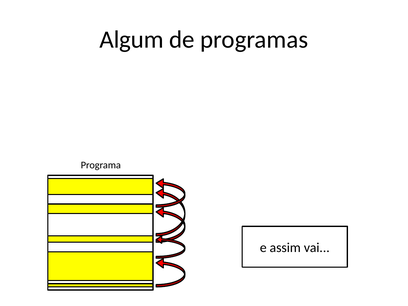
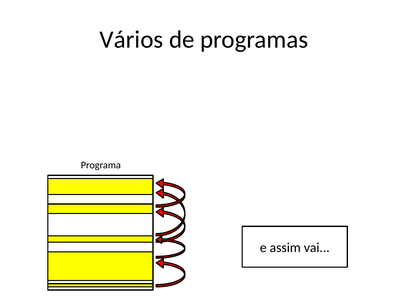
Algum: Algum -> Vários
